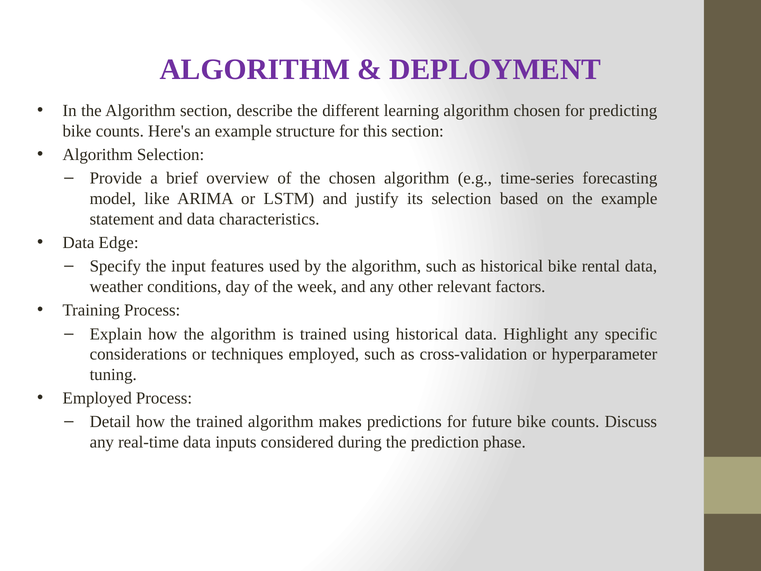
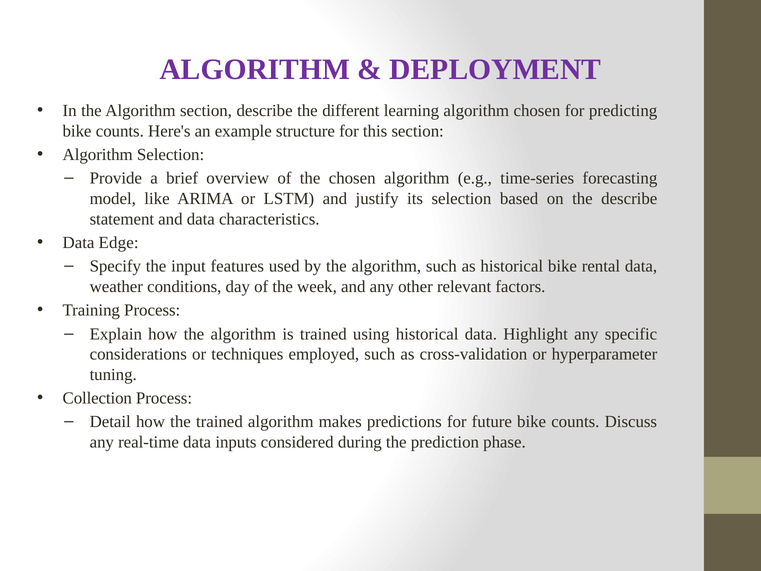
the example: example -> describe
Employed at (97, 398): Employed -> Collection
